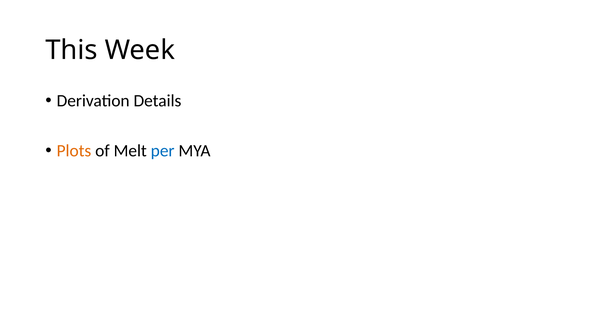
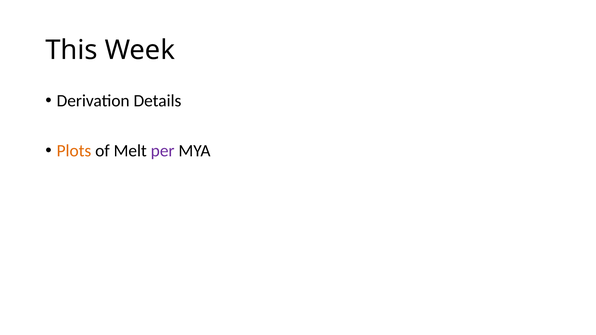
per colour: blue -> purple
